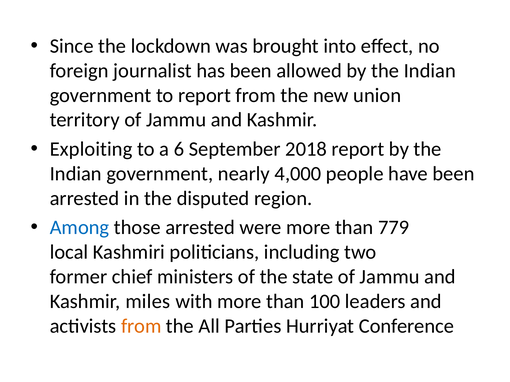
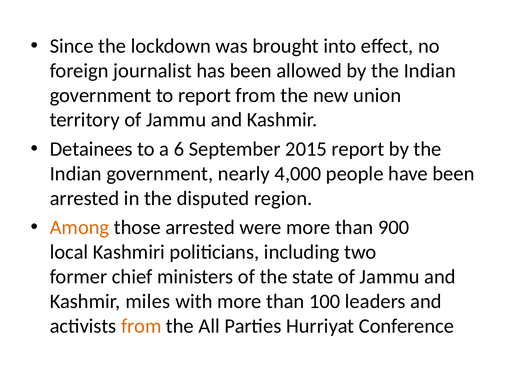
Exploiting: Exploiting -> Detainees
2018: 2018 -> 2015
Among colour: blue -> orange
779: 779 -> 900
